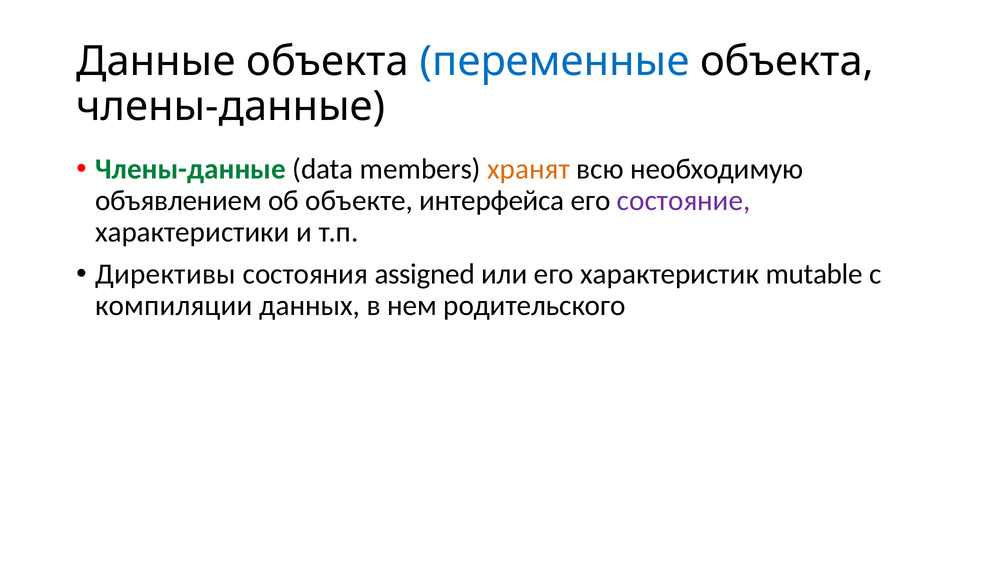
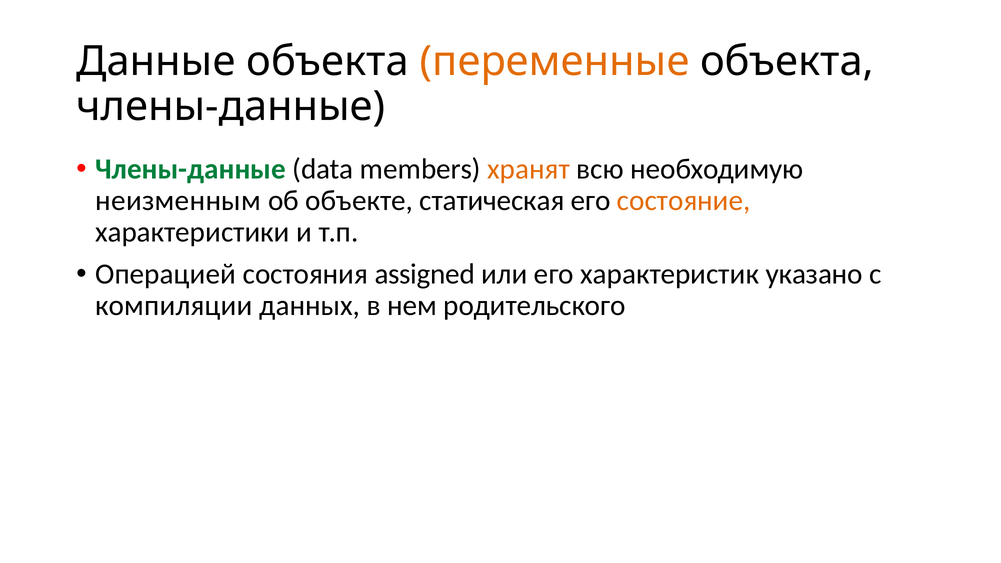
переменные colour: blue -> orange
объявлением: объявлением -> неизменным
интерфейса: интерфейса -> статическая
состояние colour: purple -> orange
Директивы: Директивы -> Операцией
mutable: mutable -> указано
